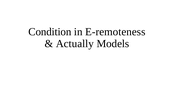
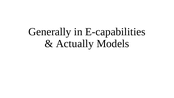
Condition: Condition -> Generally
E-remoteness: E-remoteness -> E-capabilities
